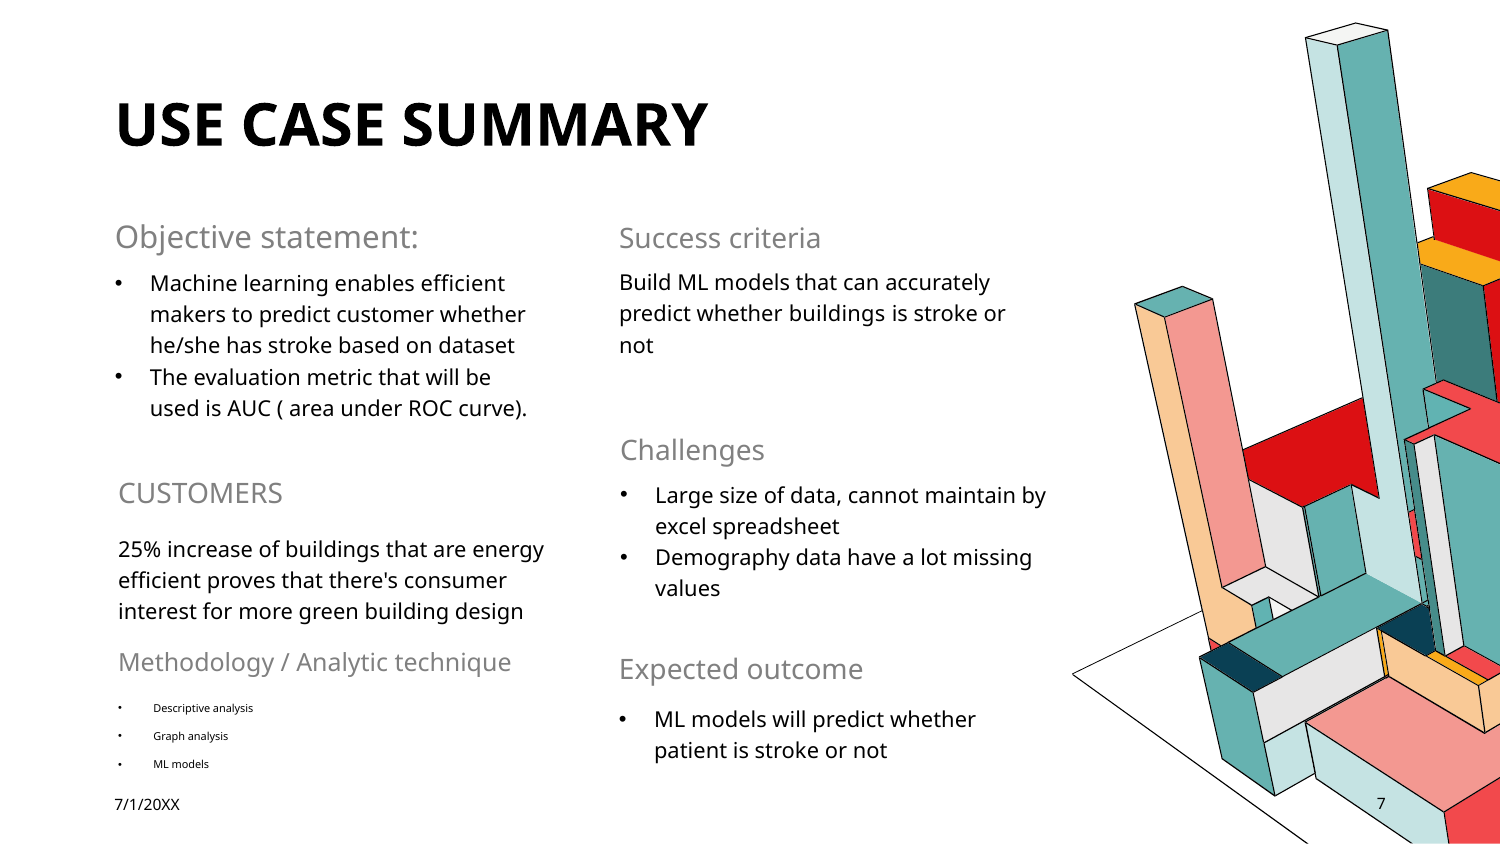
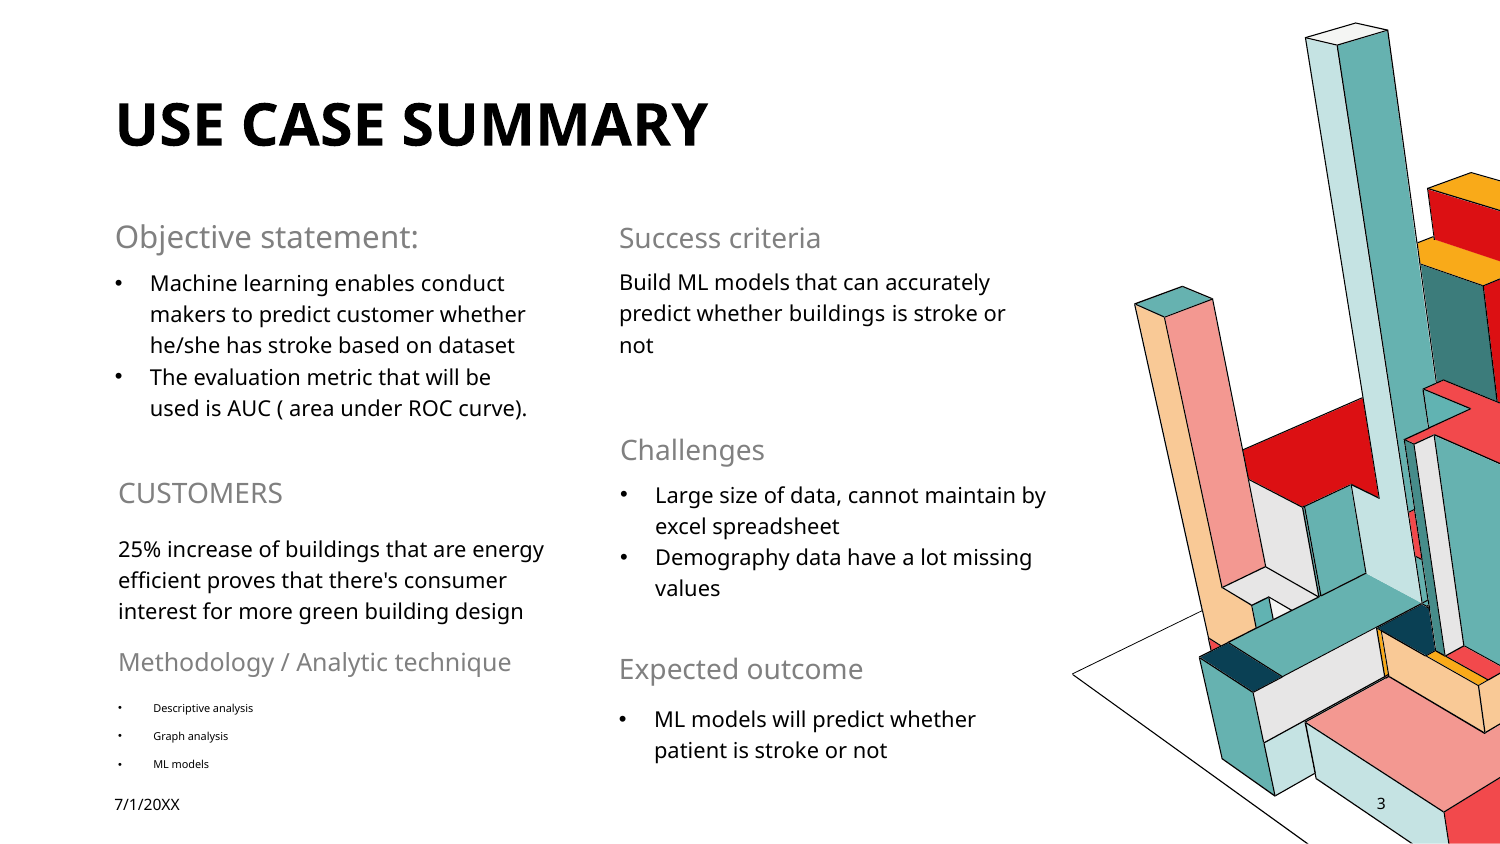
enables efficient: efficient -> conduct
7: 7 -> 3
